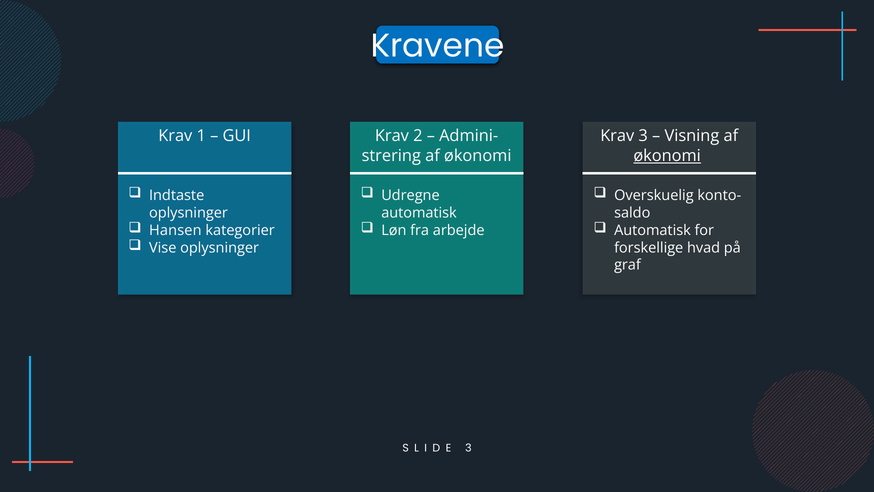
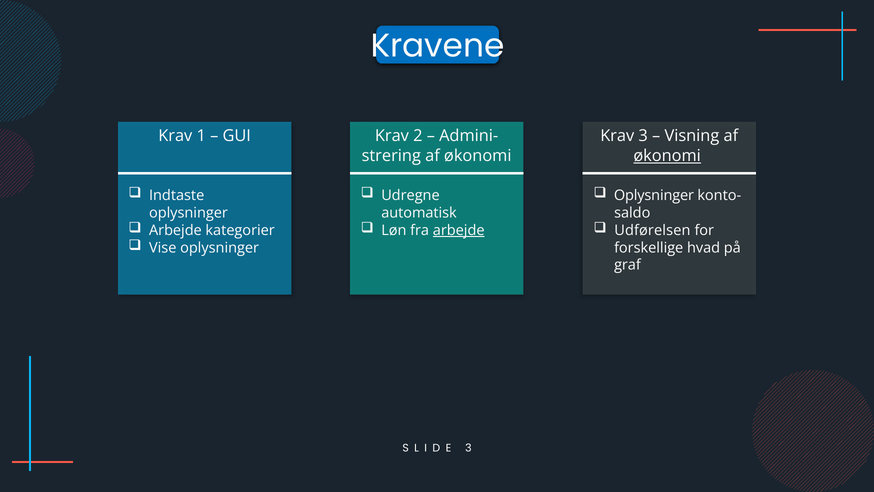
Overskuelig at (654, 195): Overskuelig -> Oplysninger
arbejde at (459, 230) underline: none -> present
Automatisk at (652, 230): Automatisk -> Udførelsen
Hansen at (175, 230): Hansen -> Arbejde
